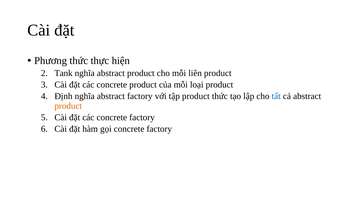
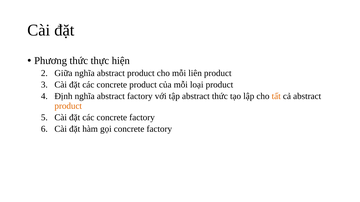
Tank: Tank -> Giữa
tập product: product -> abstract
tất colour: blue -> orange
